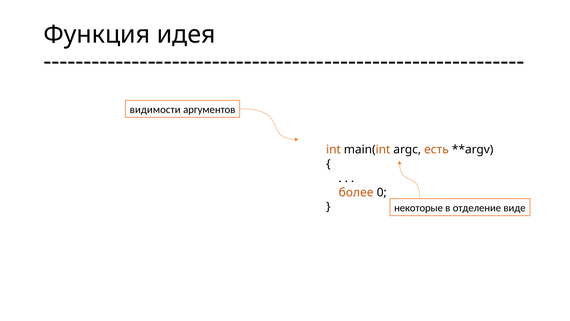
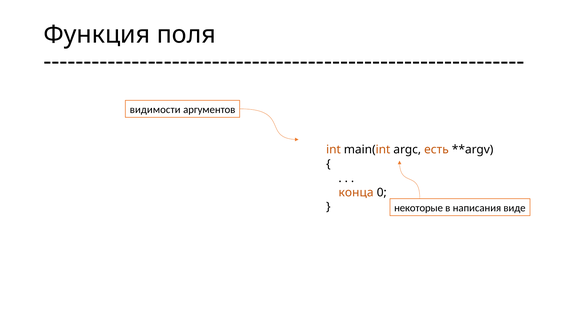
идея: идея -> поля
более: более -> конца
отделение: отделение -> написания
